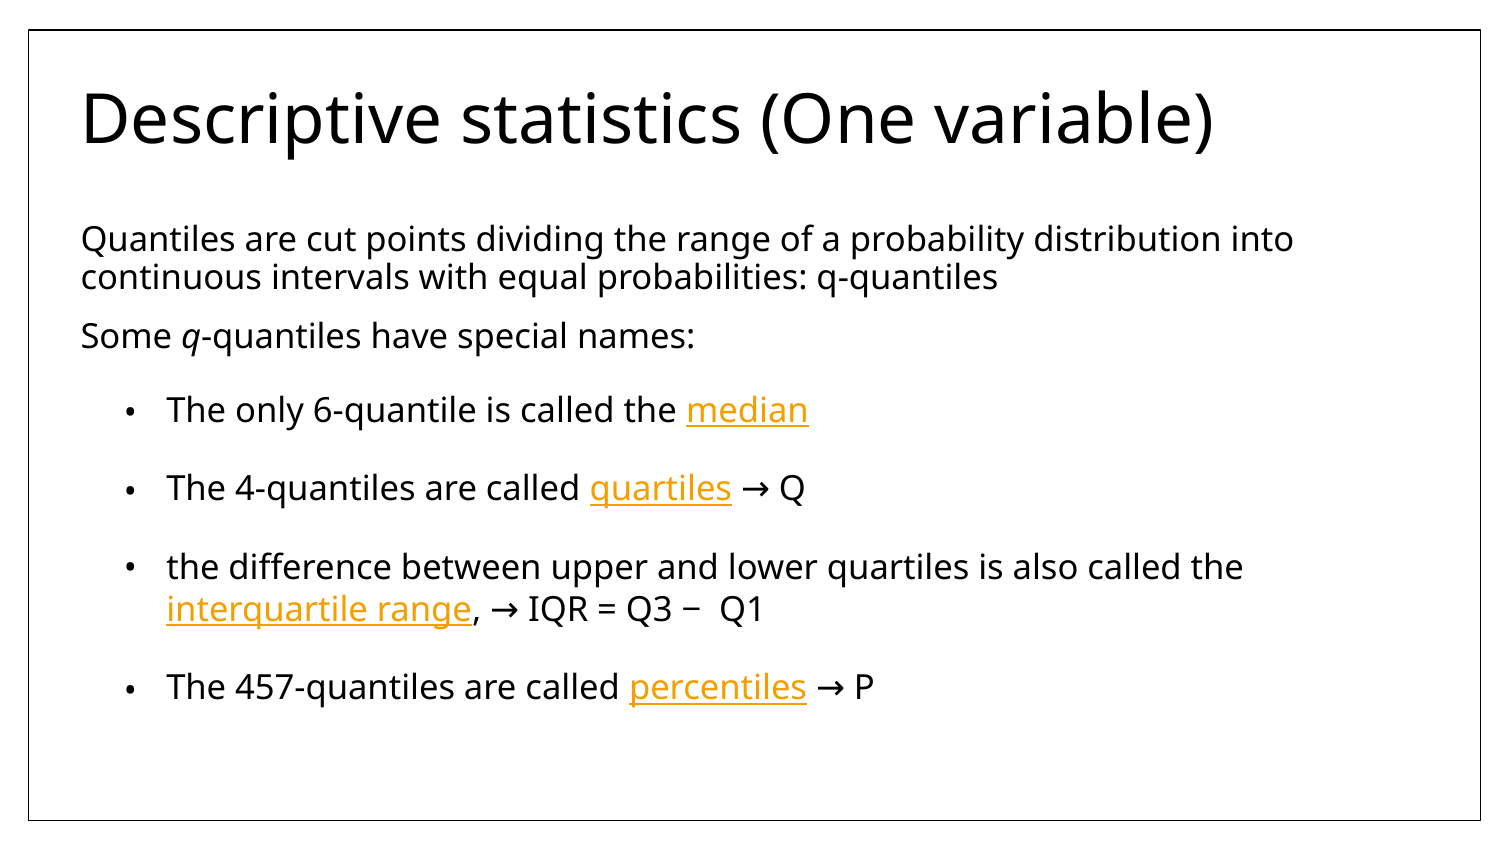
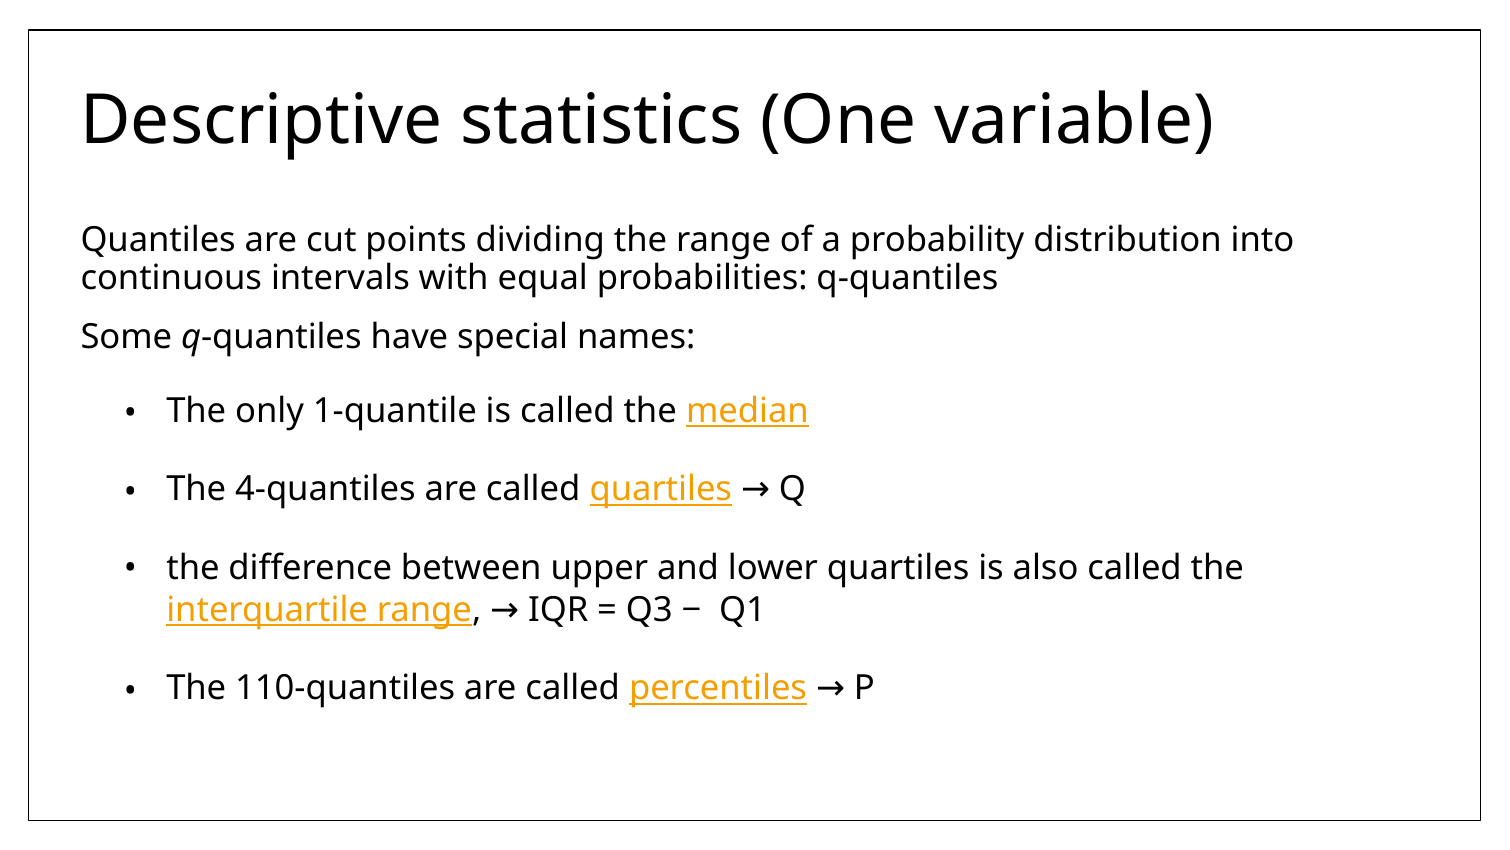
6-quantile: 6-quantile -> 1-quantile
457-quantiles: 457-quantiles -> 110-quantiles
